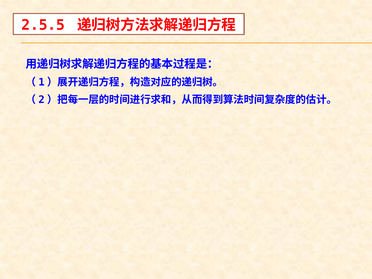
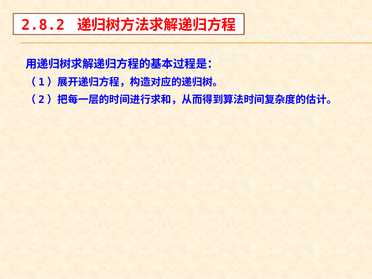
2.5.5: 2.5.5 -> 2.8.2
